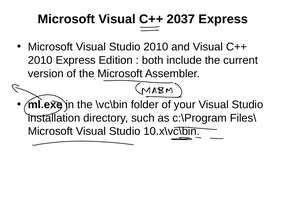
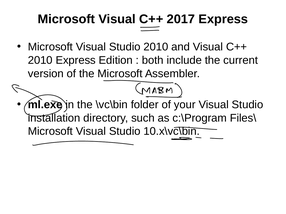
2037: 2037 -> 2017
